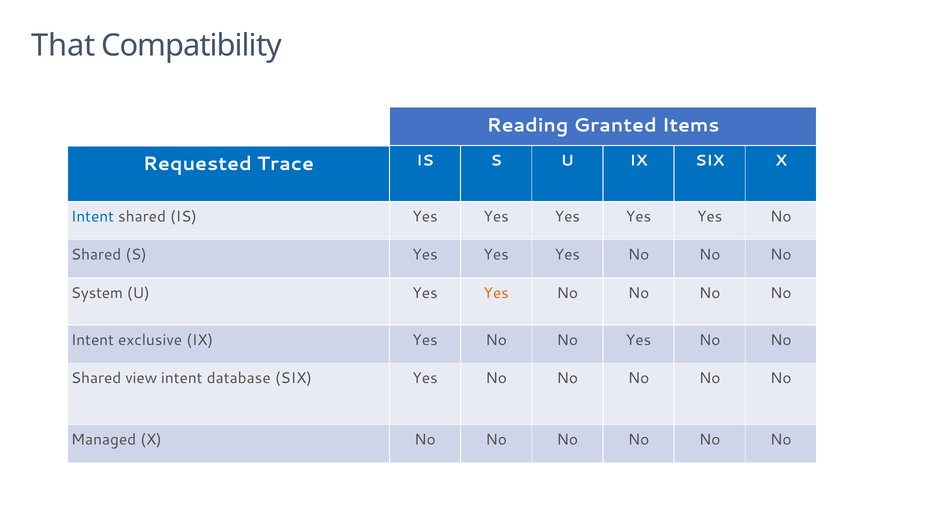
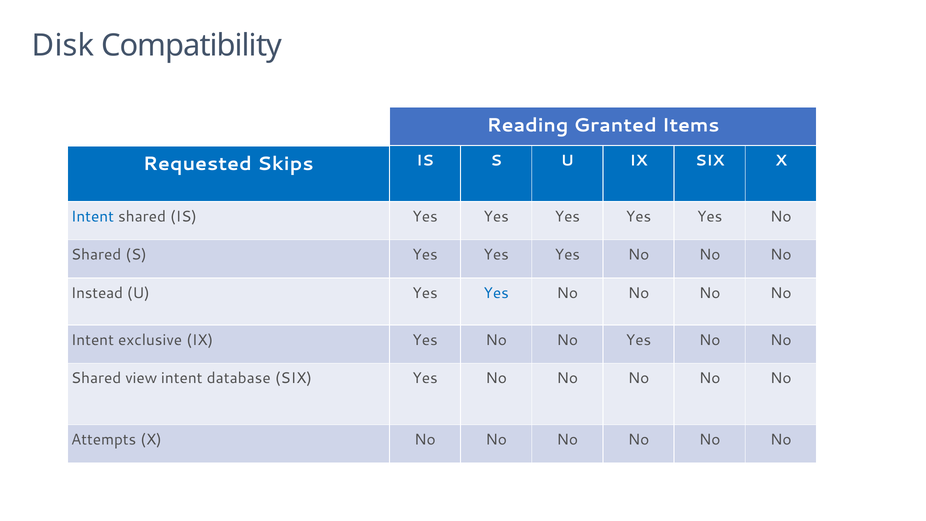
That: That -> Disk
Trace: Trace -> Skips
System: System -> Instead
Yes at (496, 293) colour: orange -> blue
Managed: Managed -> Attempts
